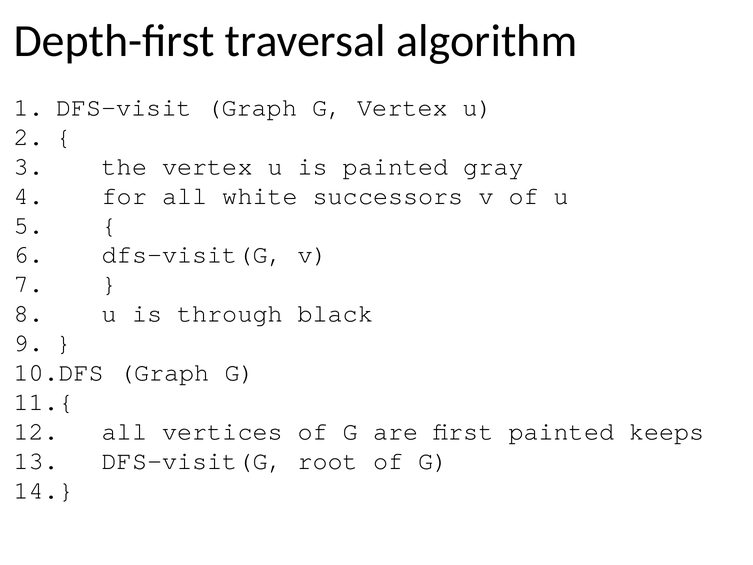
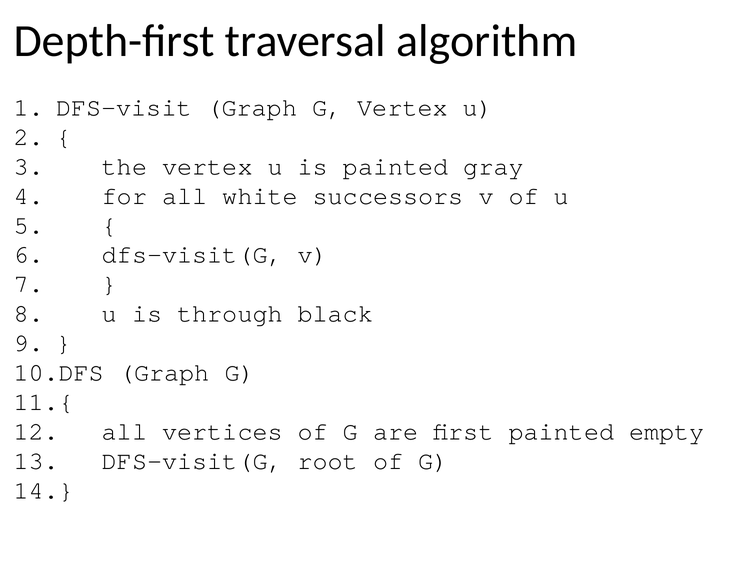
keeps: keeps -> empty
